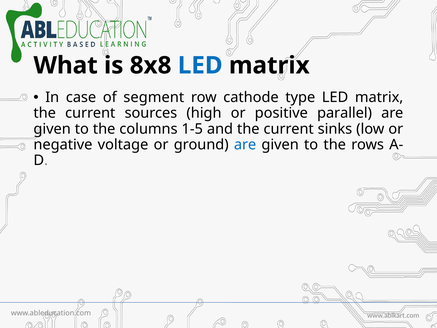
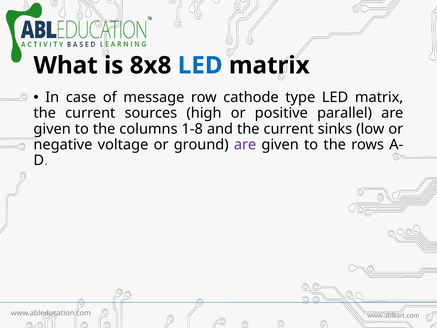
segment: segment -> message
1-5: 1-5 -> 1-8
are at (245, 145) colour: blue -> purple
